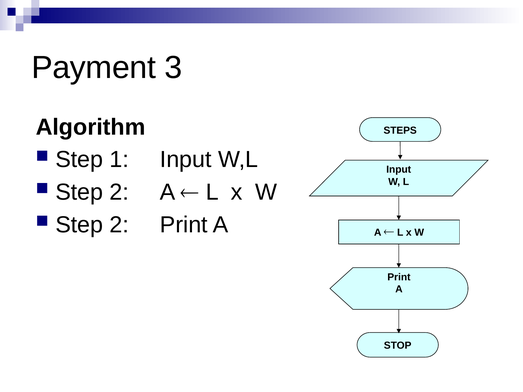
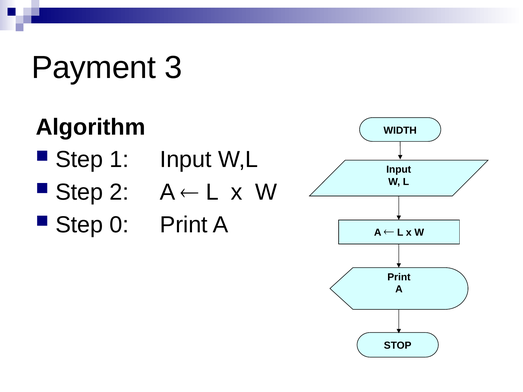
STEPS: STEPS -> WIDTH
2 at (119, 225): 2 -> 0
